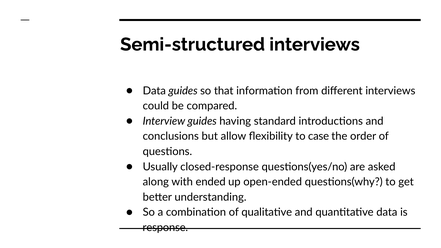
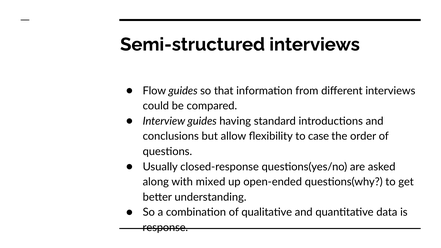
Data at (154, 91): Data -> Flow
ended: ended -> mixed
